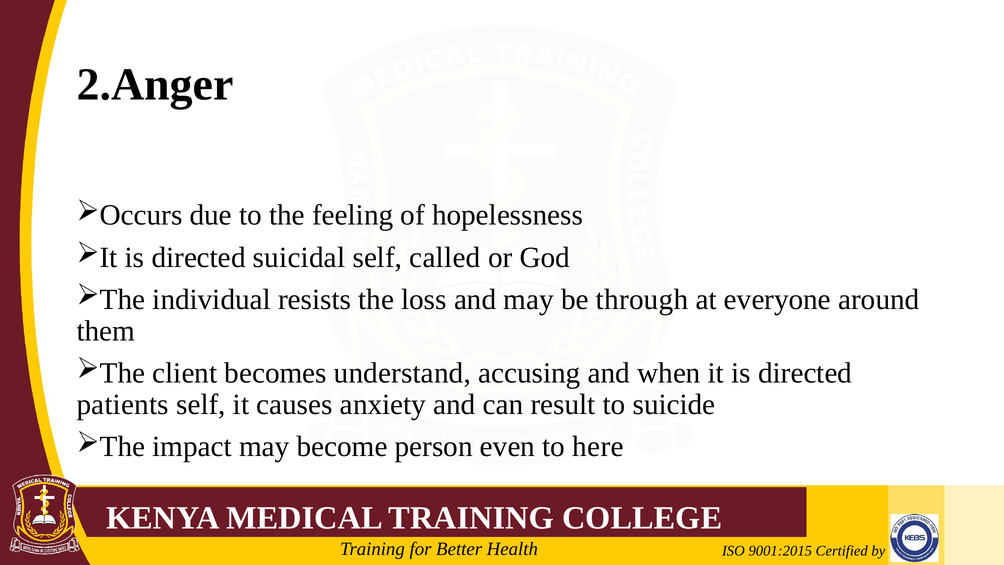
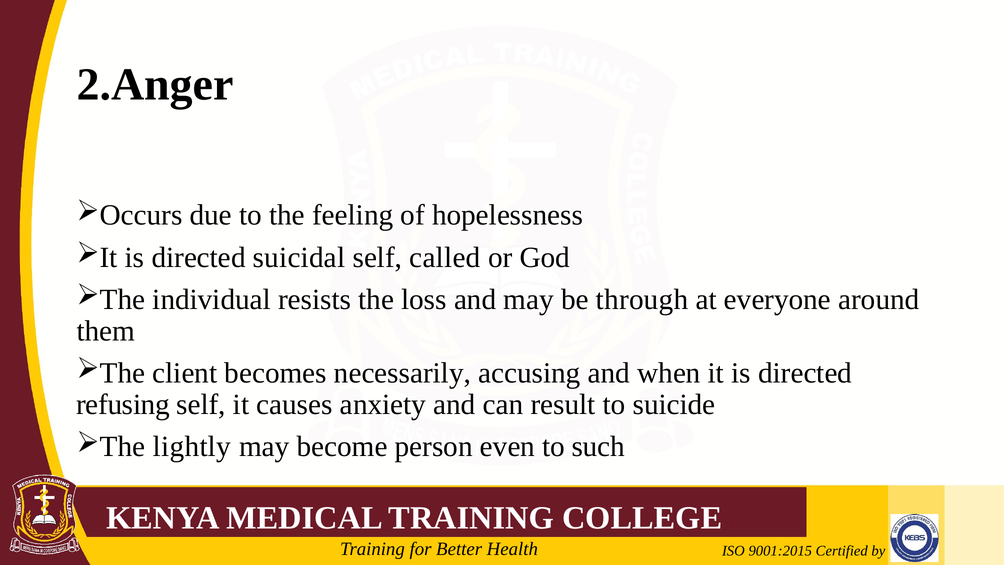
understand: understand -> necessarily
patients: patients -> refusing
impact: impact -> lightly
here: here -> such
